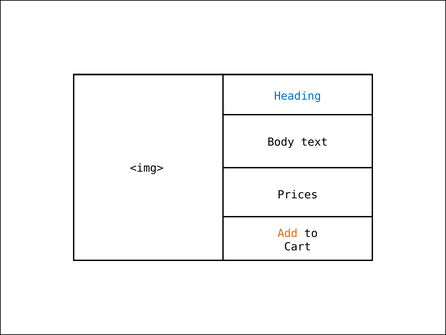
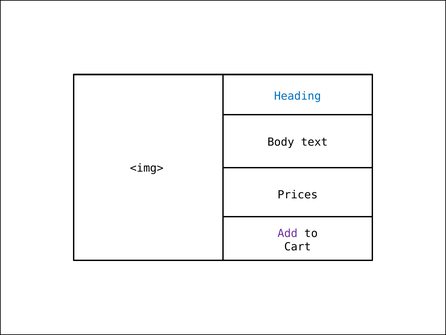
Add colour: orange -> purple
